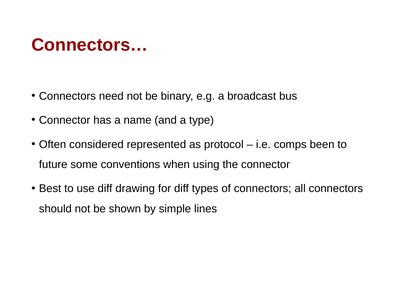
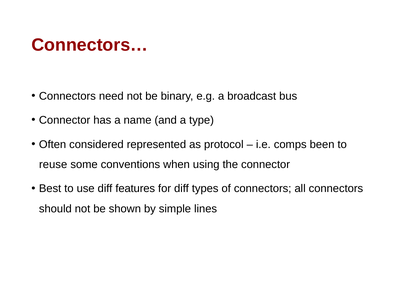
future: future -> reuse
drawing: drawing -> features
